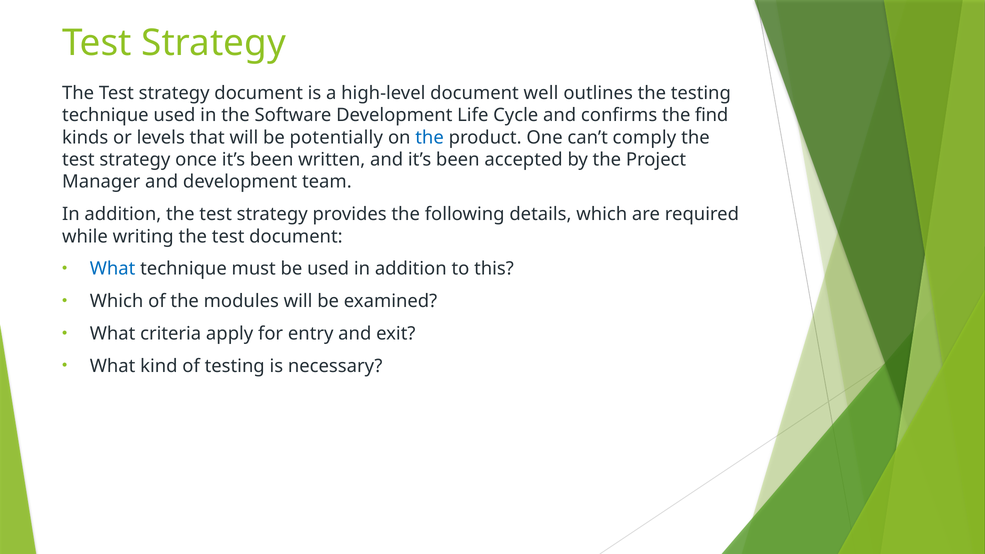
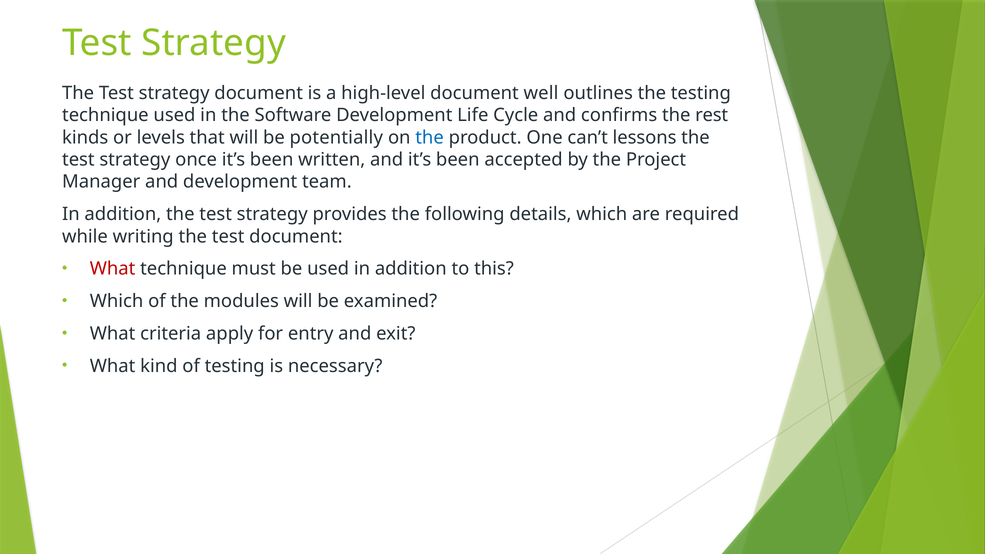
find: find -> rest
comply: comply -> lessons
What at (113, 269) colour: blue -> red
